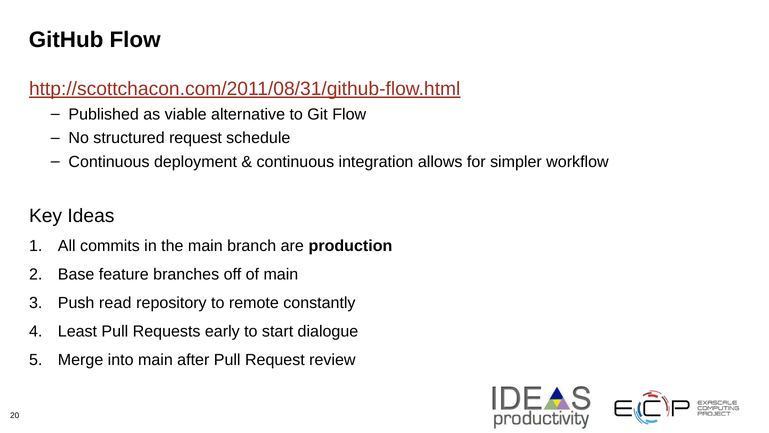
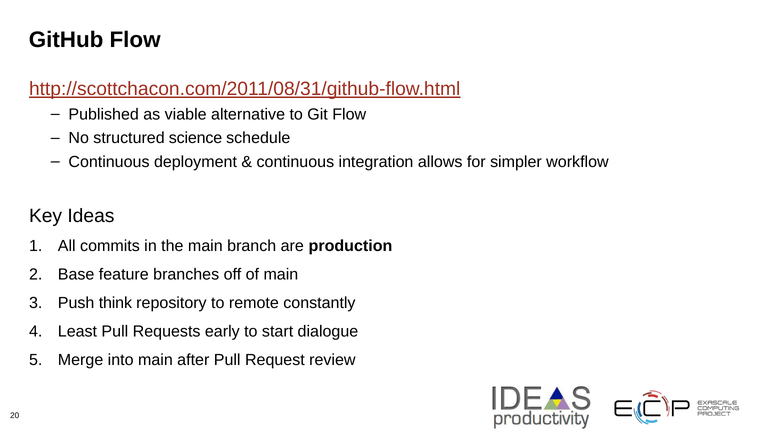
structured request: request -> science
read: read -> think
